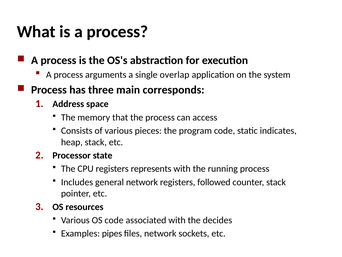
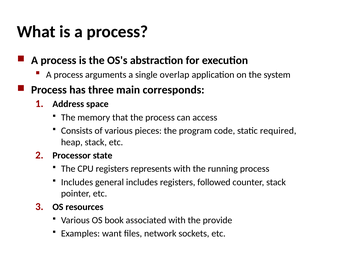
indicates: indicates -> required
general network: network -> includes
OS code: code -> book
decides: decides -> provide
pipes: pipes -> want
